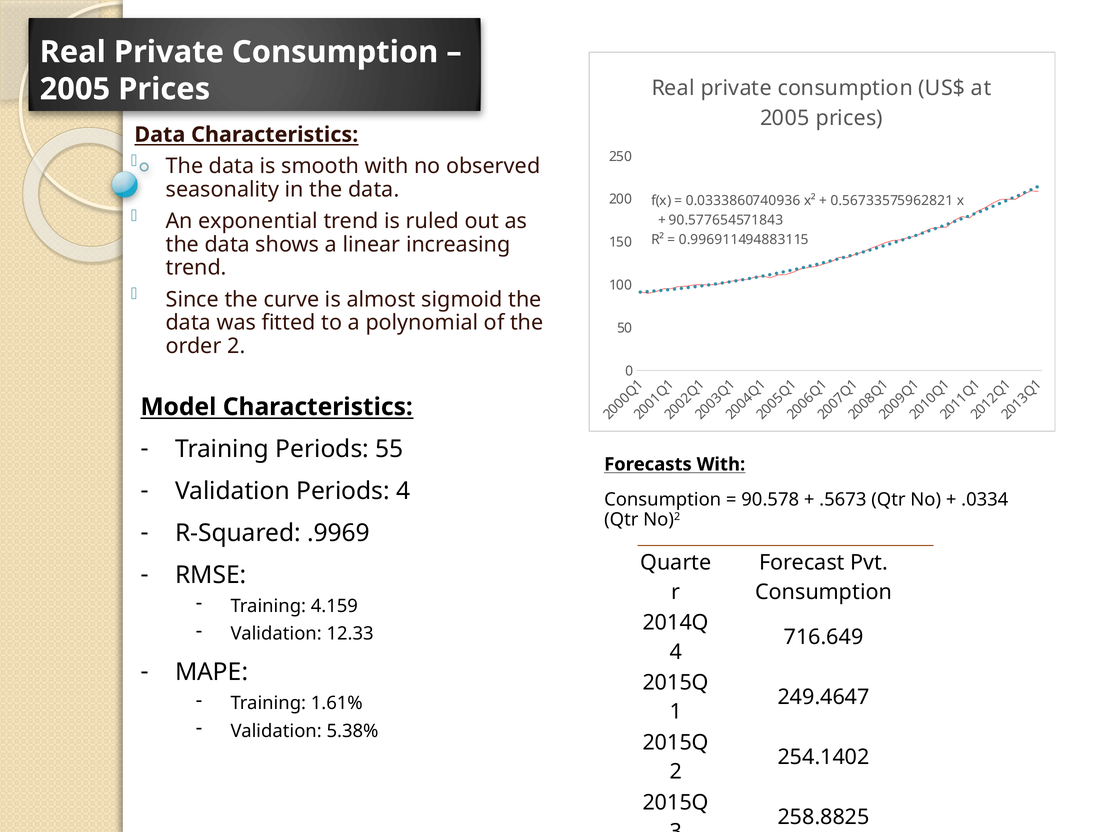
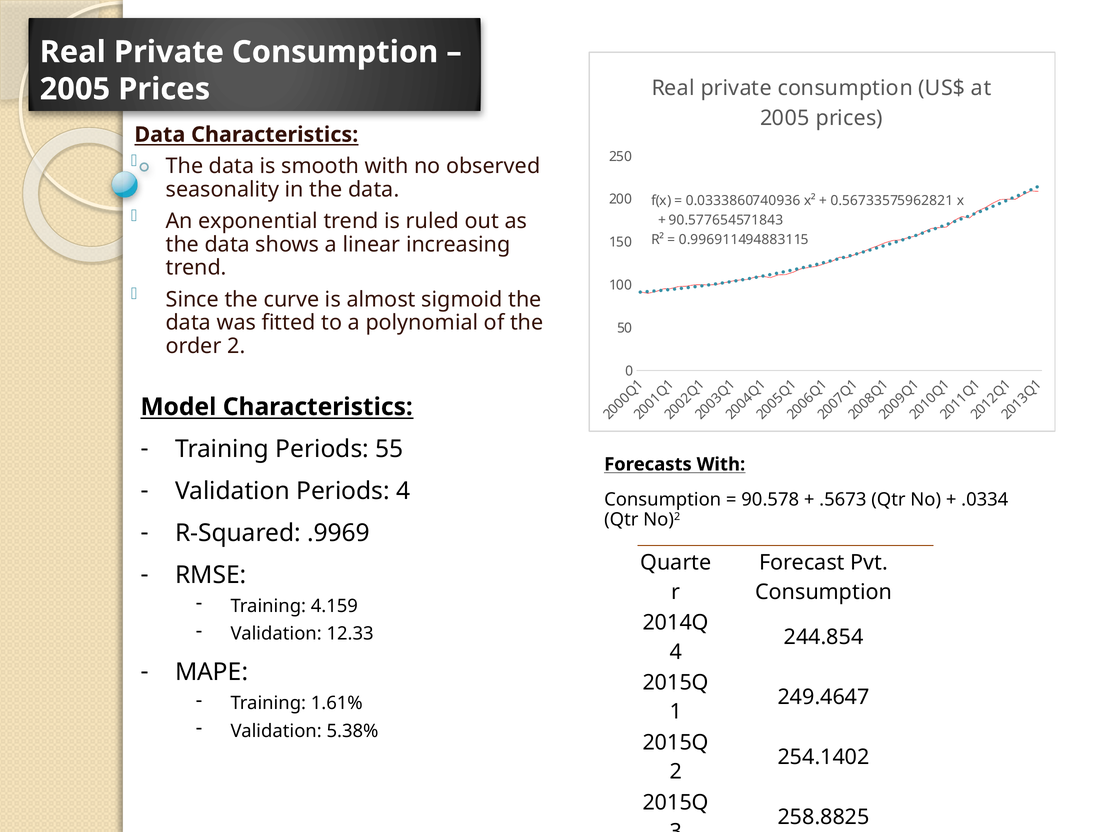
716.649: 716.649 -> 244.854
